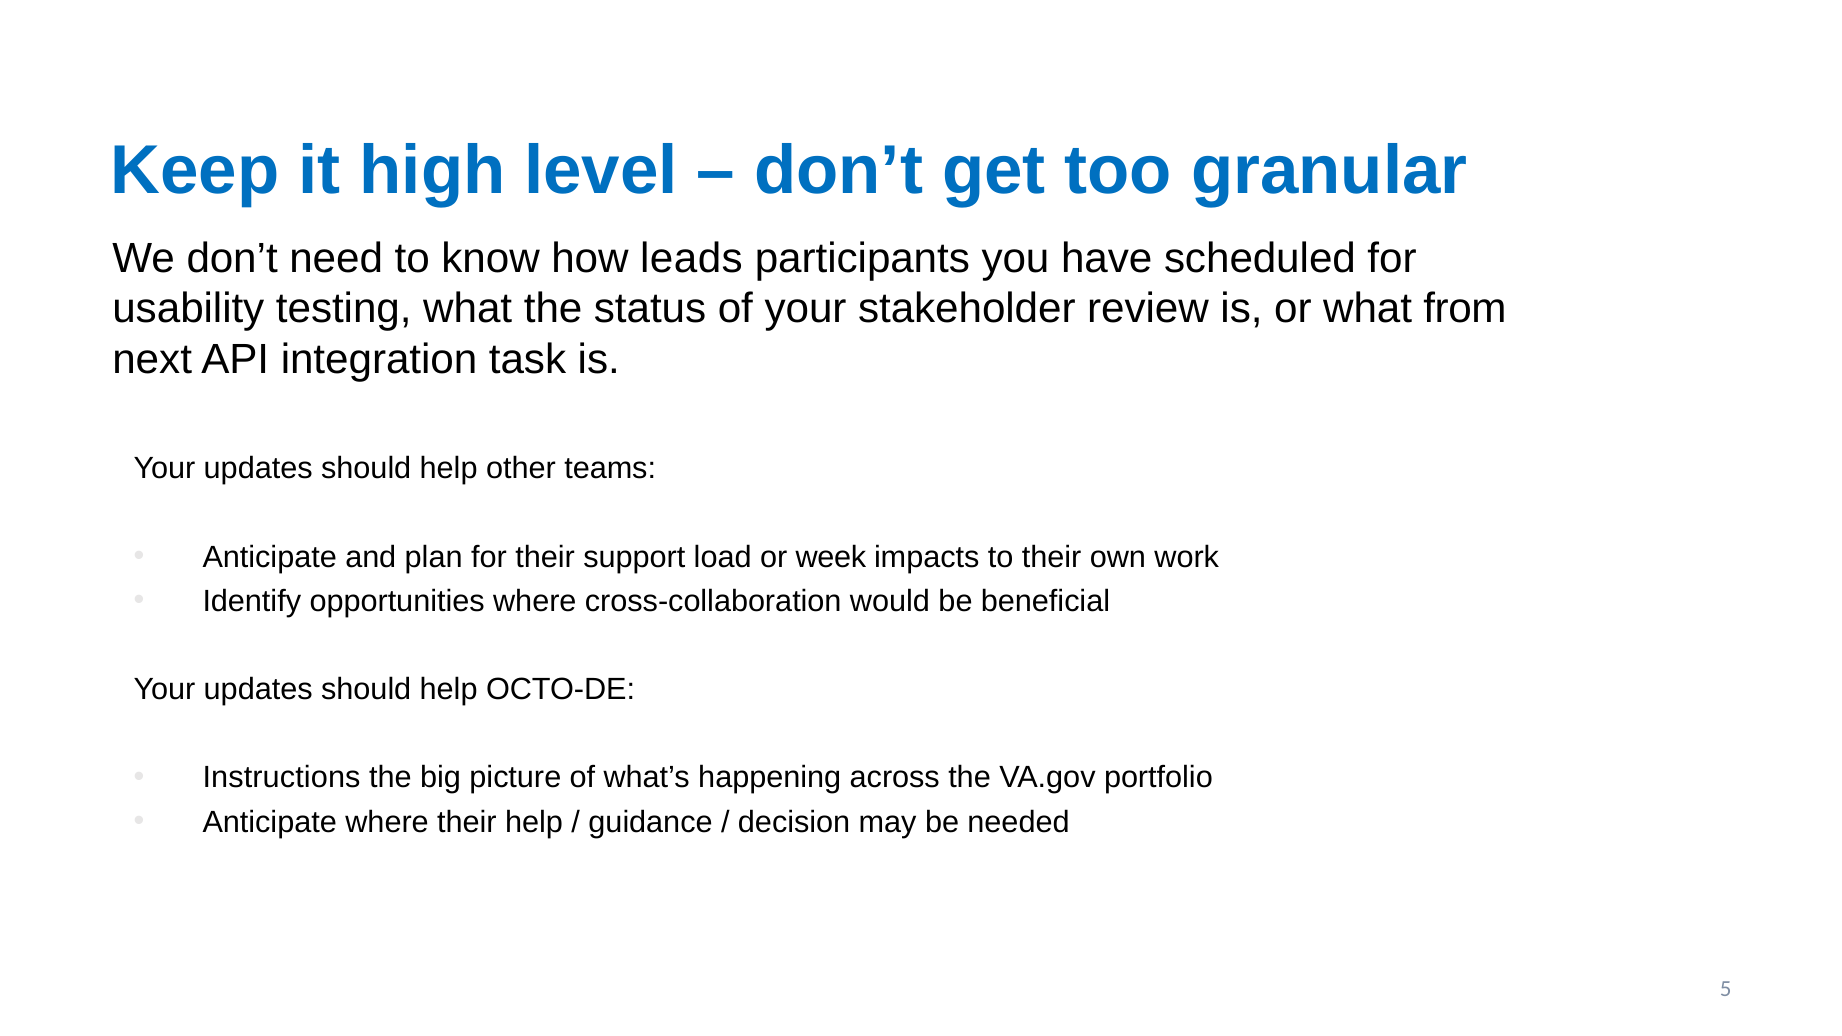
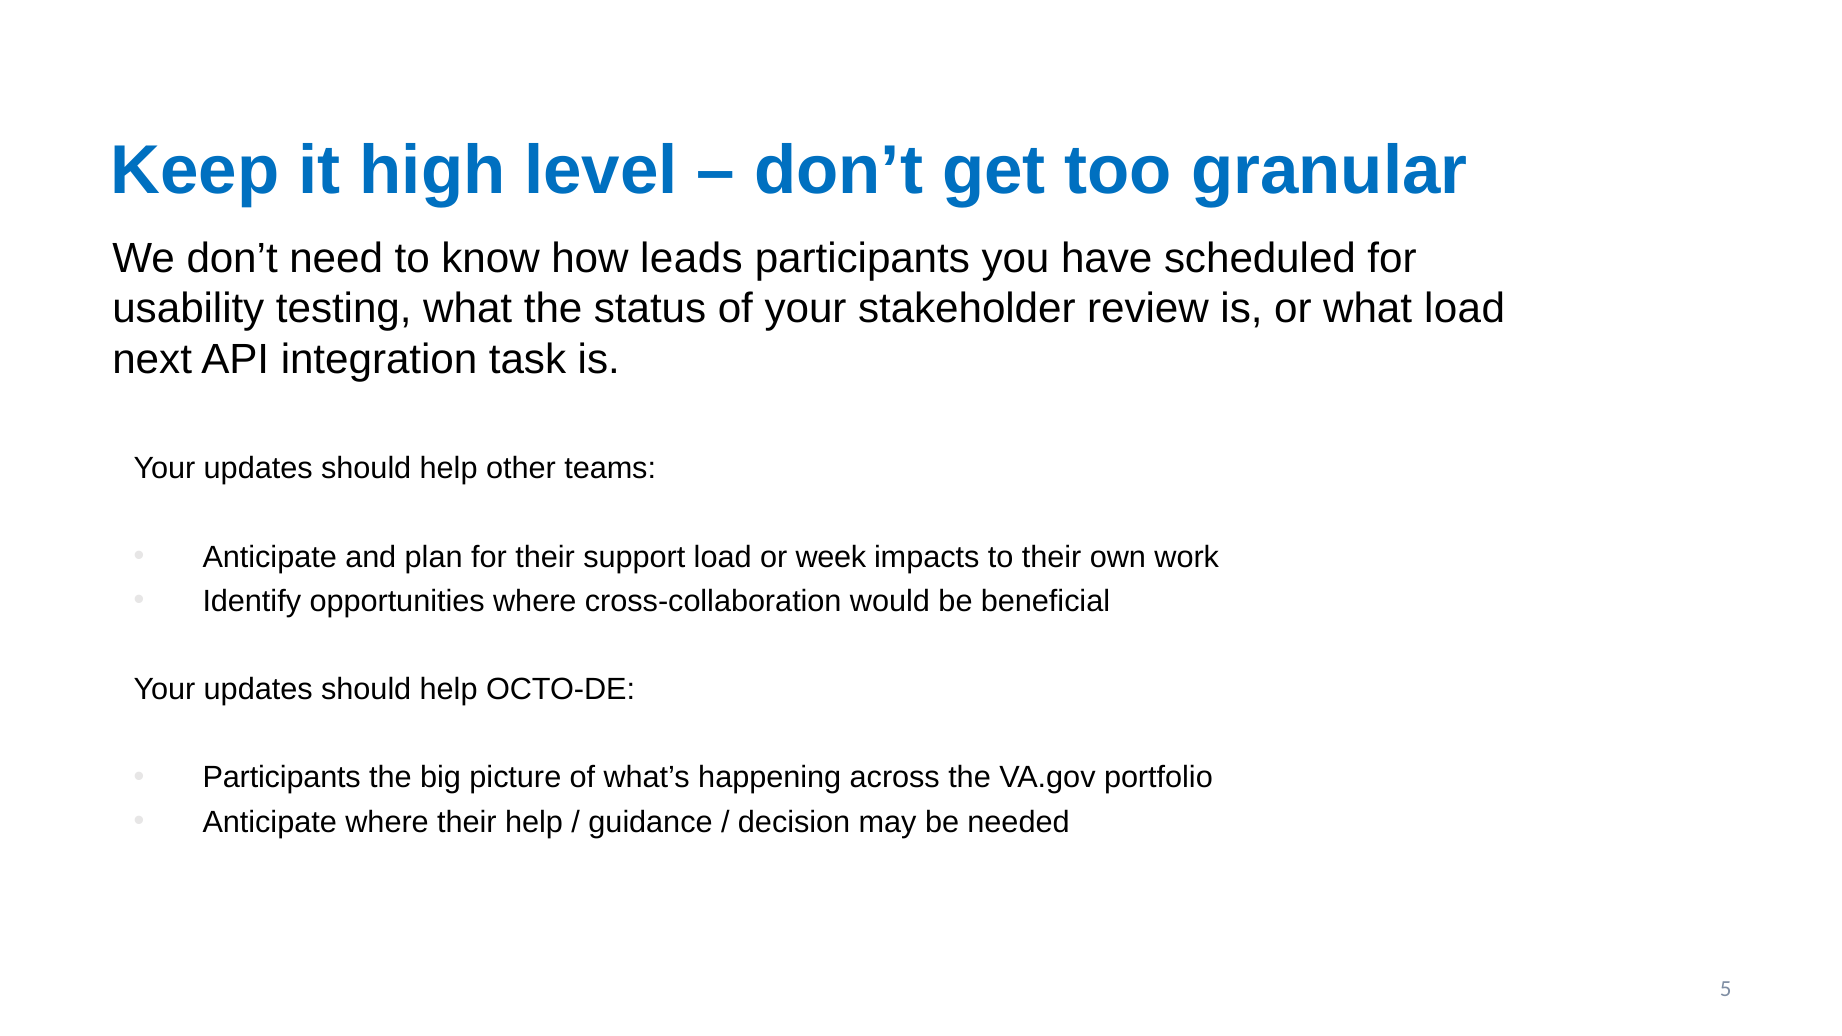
what from: from -> load
Instructions at (282, 778): Instructions -> Participants
